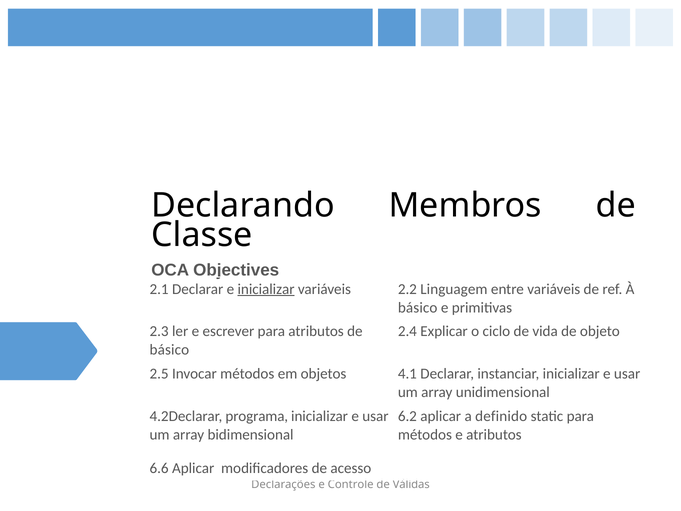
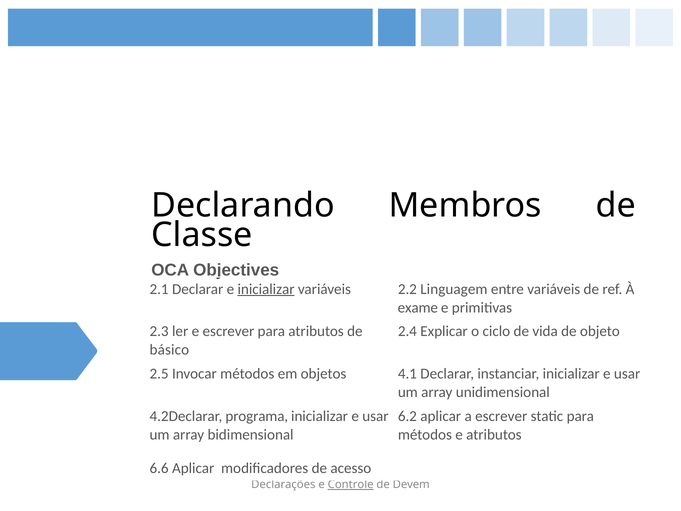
básico at (418, 307): básico -> exame
a definido: definido -> escrever
Controle underline: none -> present
Válidas: Válidas -> Devem
